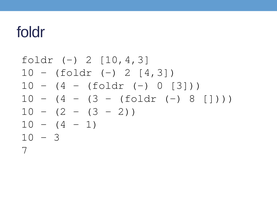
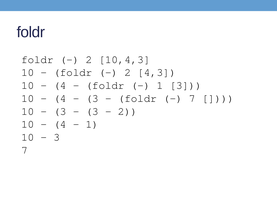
0 at (160, 85): 0 -> 1
8 at (192, 98): 8 -> 7
2 at (60, 111): 2 -> 3
